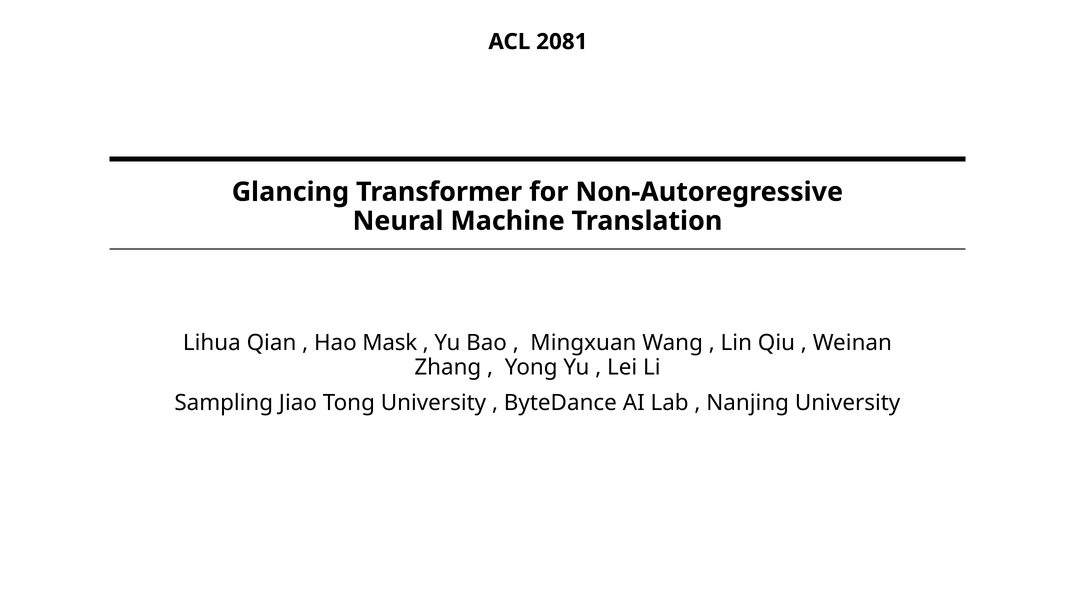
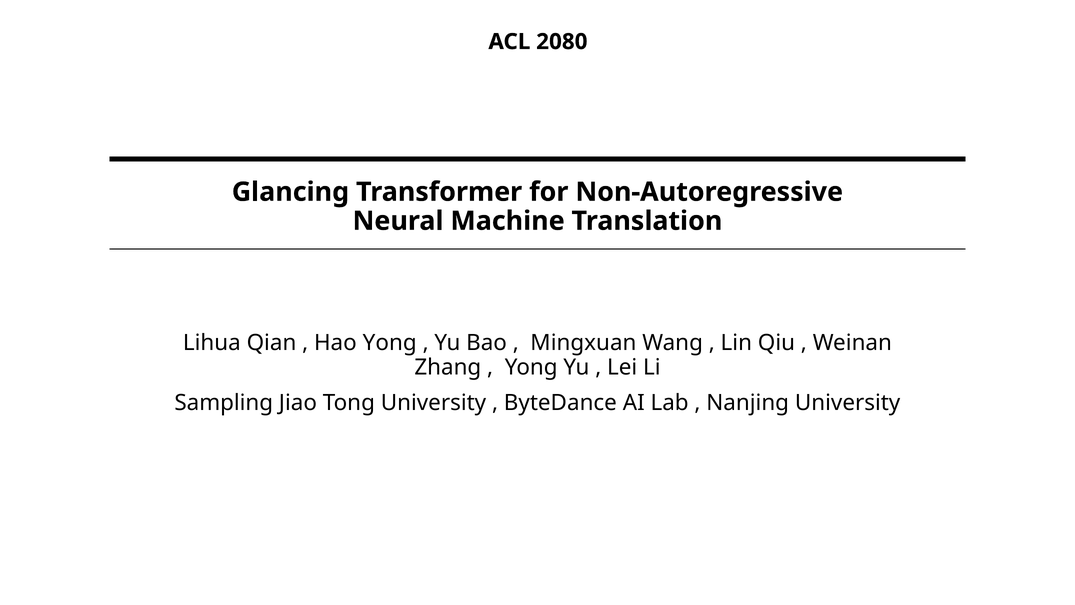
2081: 2081 -> 2080
Hao Mask: Mask -> Yong
